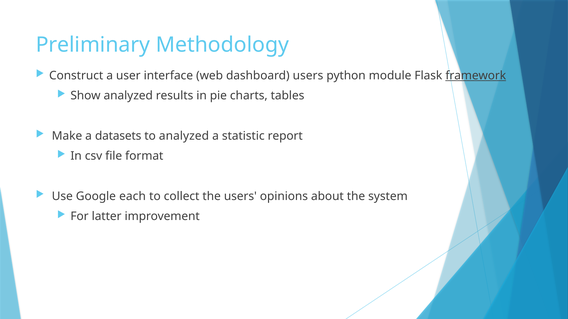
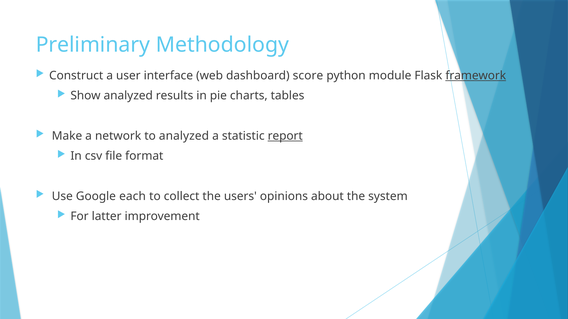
dashboard users: users -> score
datasets: datasets -> network
report underline: none -> present
